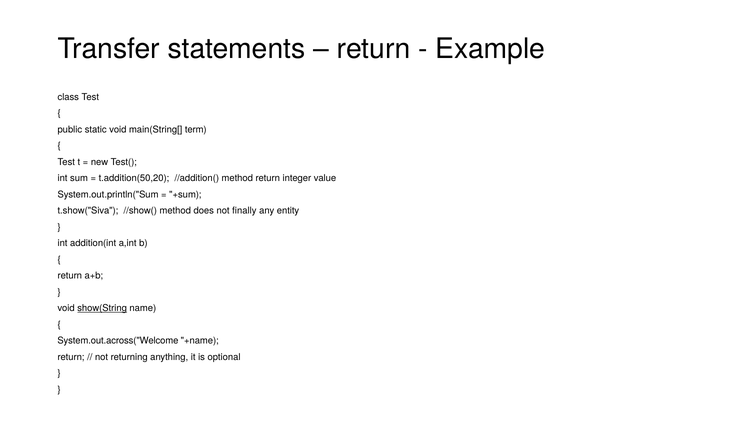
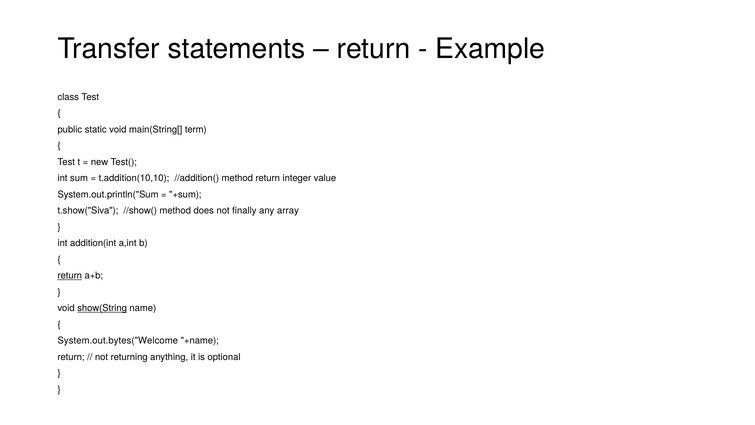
t.addition(50,20: t.addition(50,20 -> t.addition(10,10
entity: entity -> array
return at (70, 276) underline: none -> present
System.out.across("Welcome: System.out.across("Welcome -> System.out.bytes("Welcome
